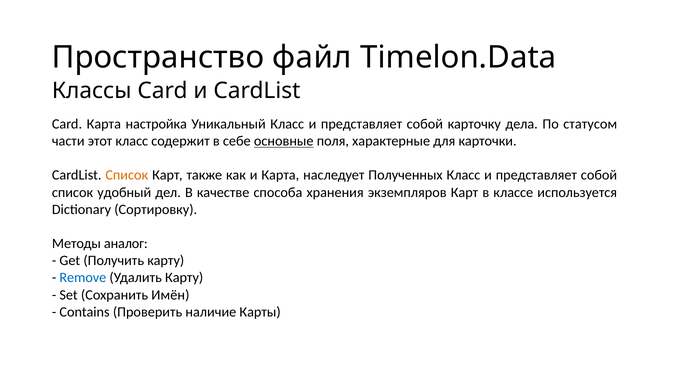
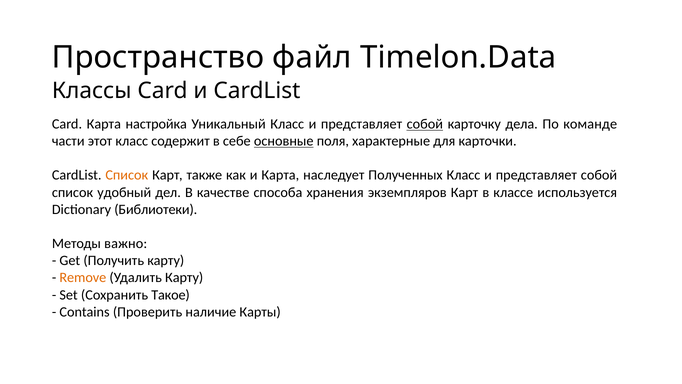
собой at (425, 124) underline: none -> present
статусом: статусом -> команде
Сортировку: Сортировку -> Библиотеки
аналог: аналог -> важно
Remove colour: blue -> orange
Имён: Имён -> Такое
